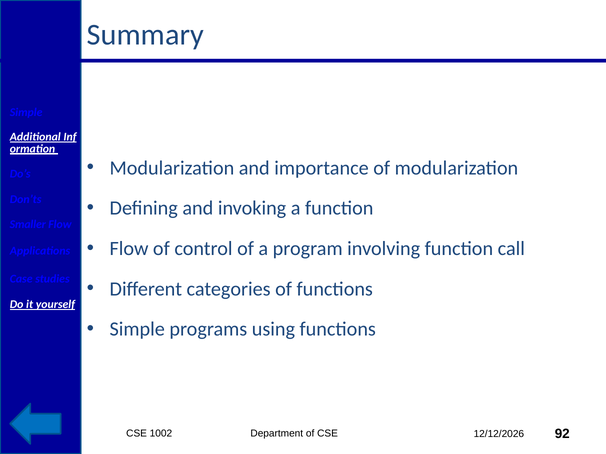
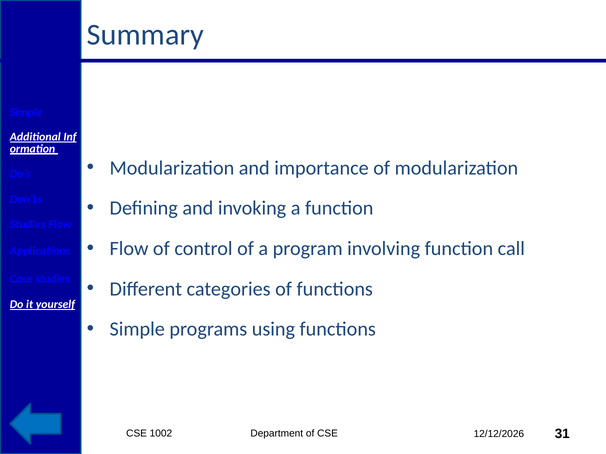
Smaller at (28, 225): Smaller -> Studies
92: 92 -> 31
